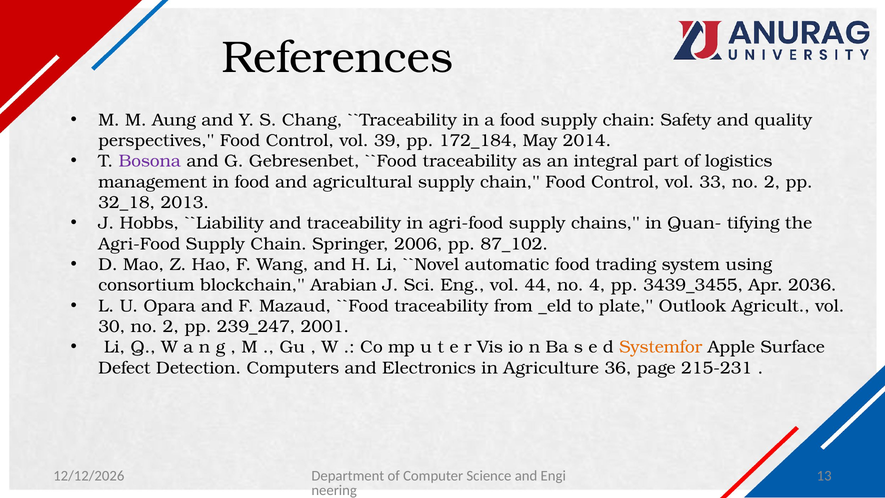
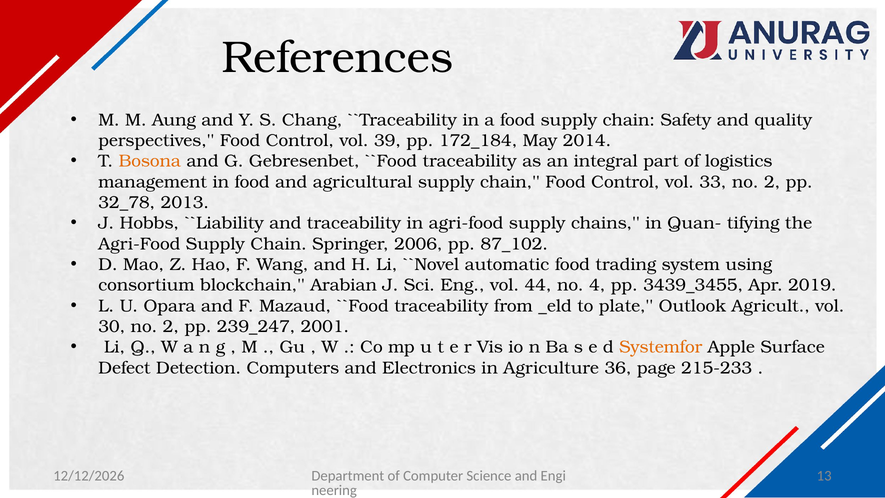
Bosona colour: purple -> orange
32_18: 32_18 -> 32_78
2036: 2036 -> 2019
215-231: 215-231 -> 215-233
